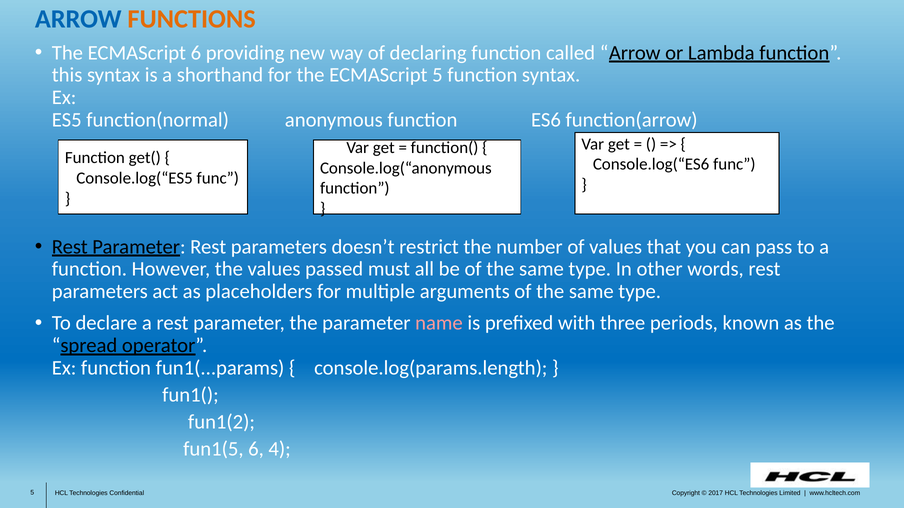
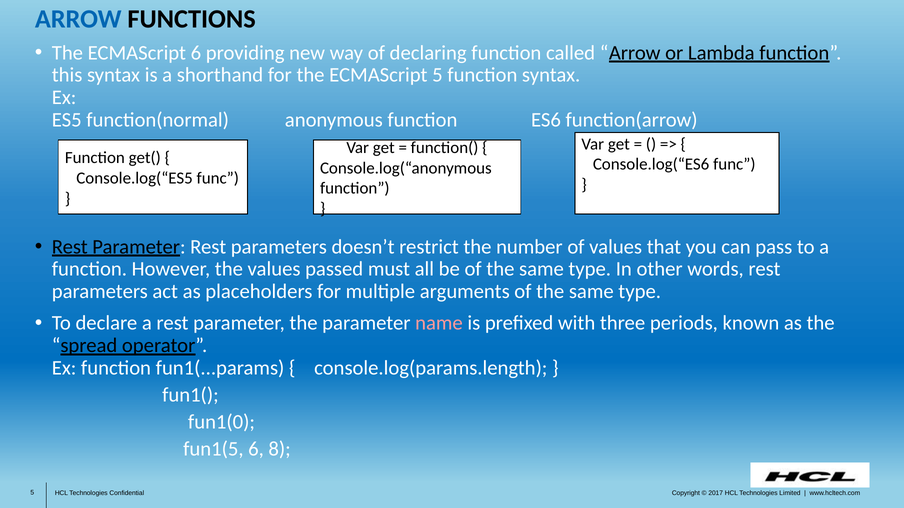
FUNCTIONS colour: orange -> black
fun1(2: fun1(2 -> fun1(0
4: 4 -> 8
